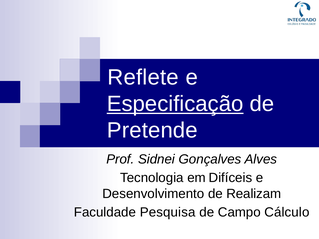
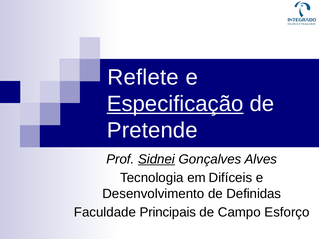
Sidnei underline: none -> present
Realizam: Realizam -> Definidas
Pesquisa: Pesquisa -> Principais
Cálculo: Cálculo -> Esforço
